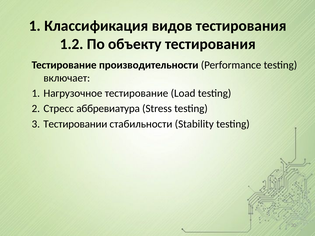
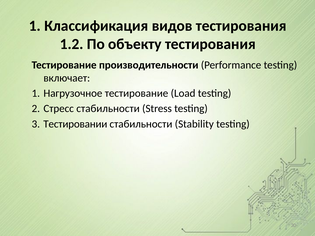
Стресс аббревиатура: аббревиатура -> стабильности
